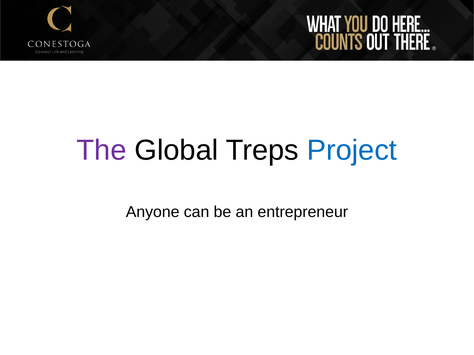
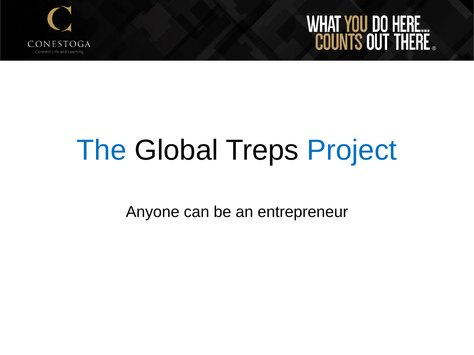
The colour: purple -> blue
